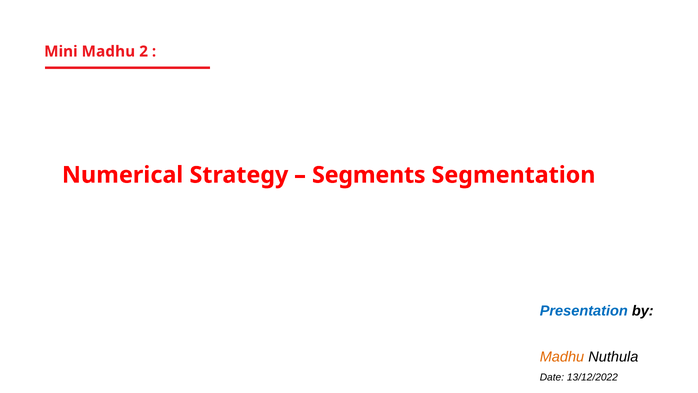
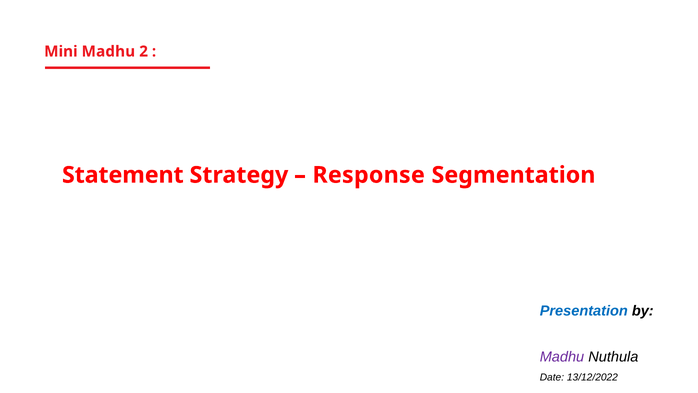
Numerical: Numerical -> Statement
Segments: Segments -> Response
Madhu at (562, 357) colour: orange -> purple
